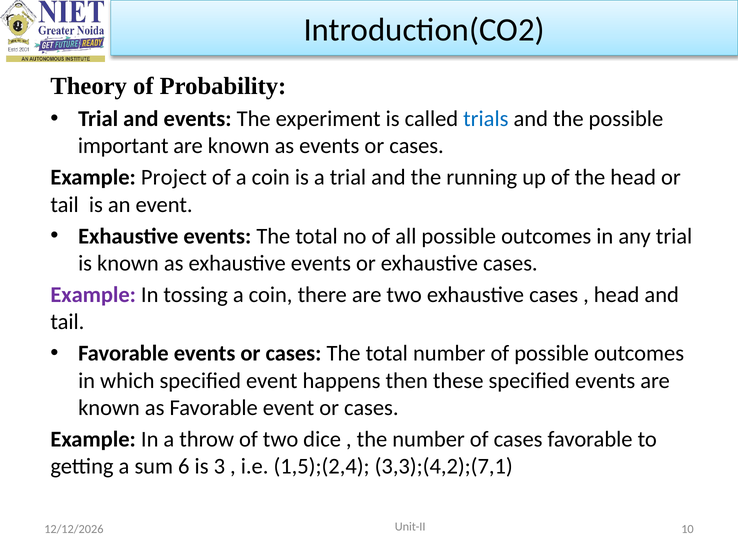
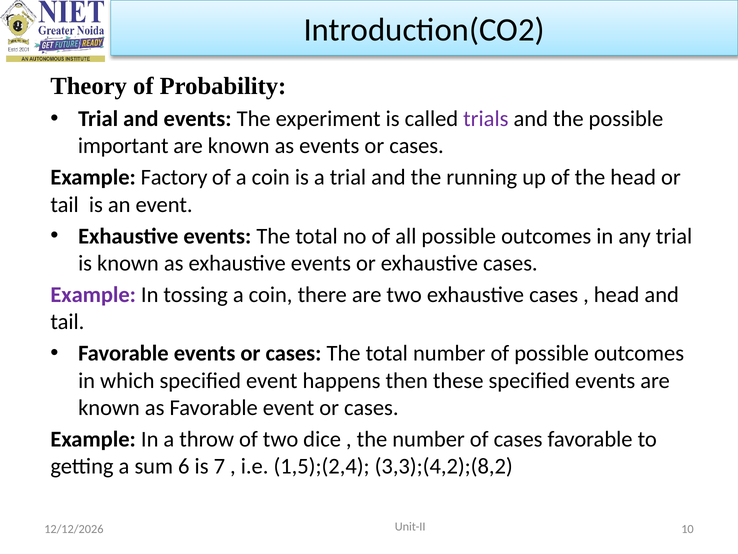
trials colour: blue -> purple
Project: Project -> Factory
3: 3 -> 7
3,3);(4,2);(7,1: 3,3);(4,2);(7,1 -> 3,3);(4,2);(8,2
